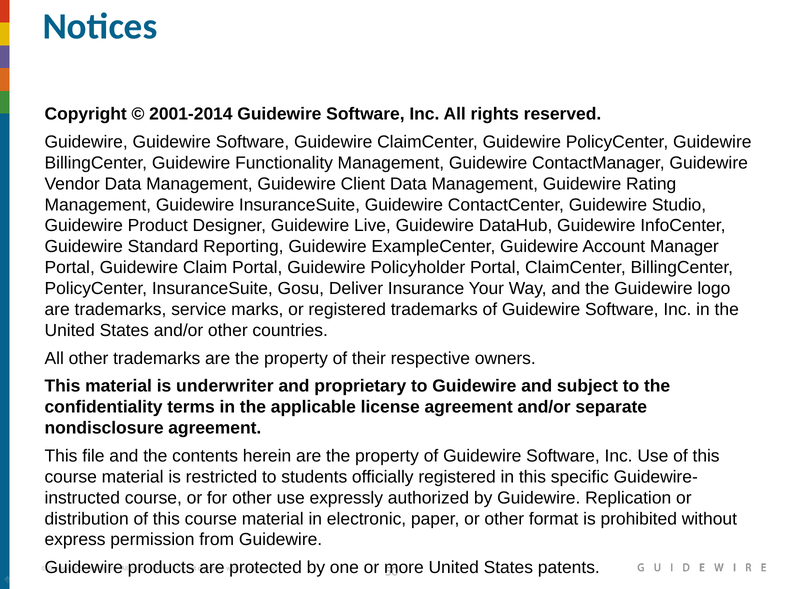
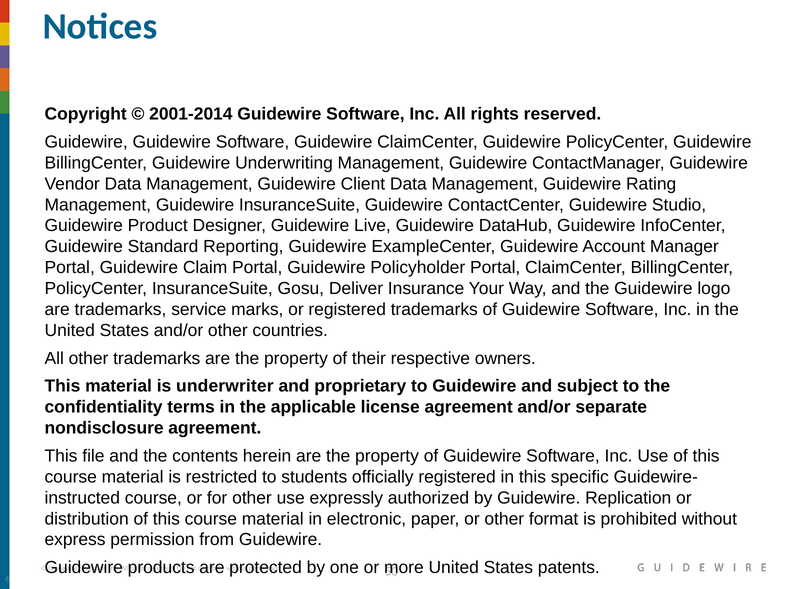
Functionality: Functionality -> Underwriting
